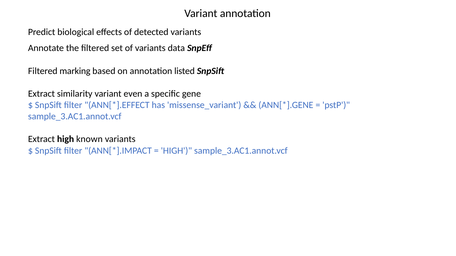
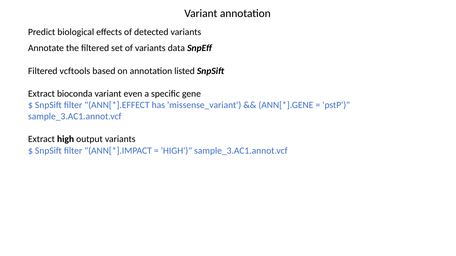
marking: marking -> vcftools
similarity: similarity -> bioconda
known: known -> output
